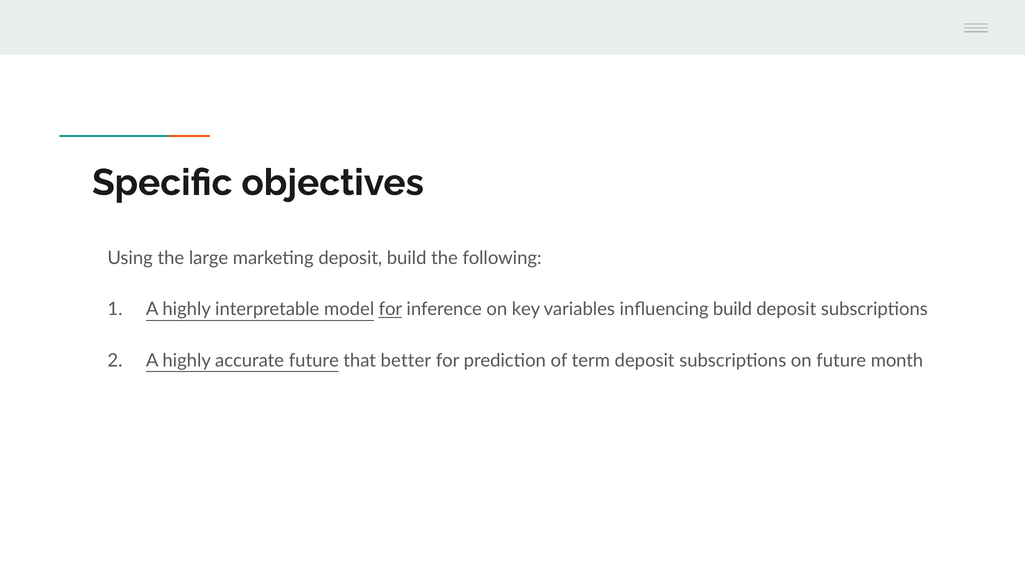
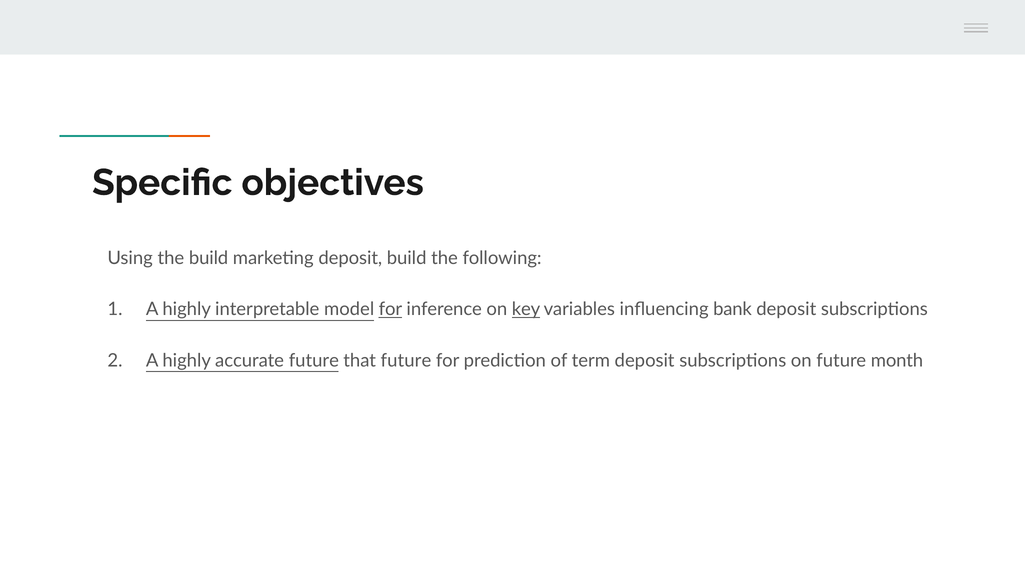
the large: large -> build
key underline: none -> present
influencing build: build -> bank
that better: better -> future
